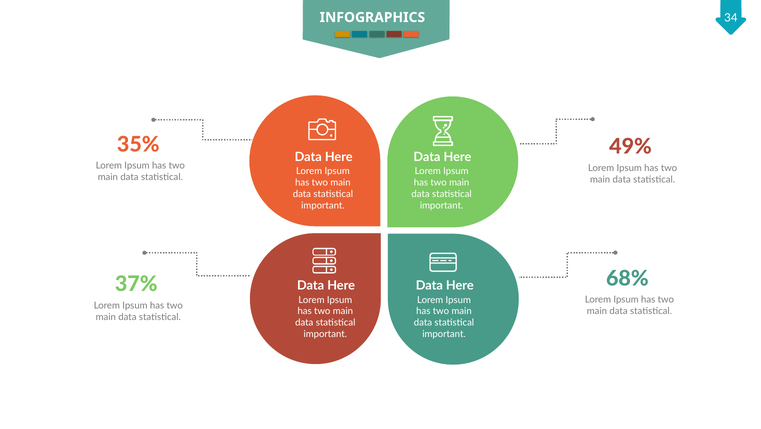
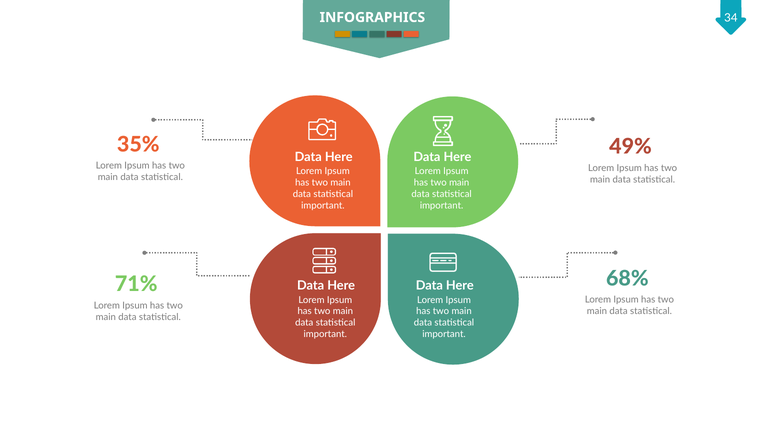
37%: 37% -> 71%
